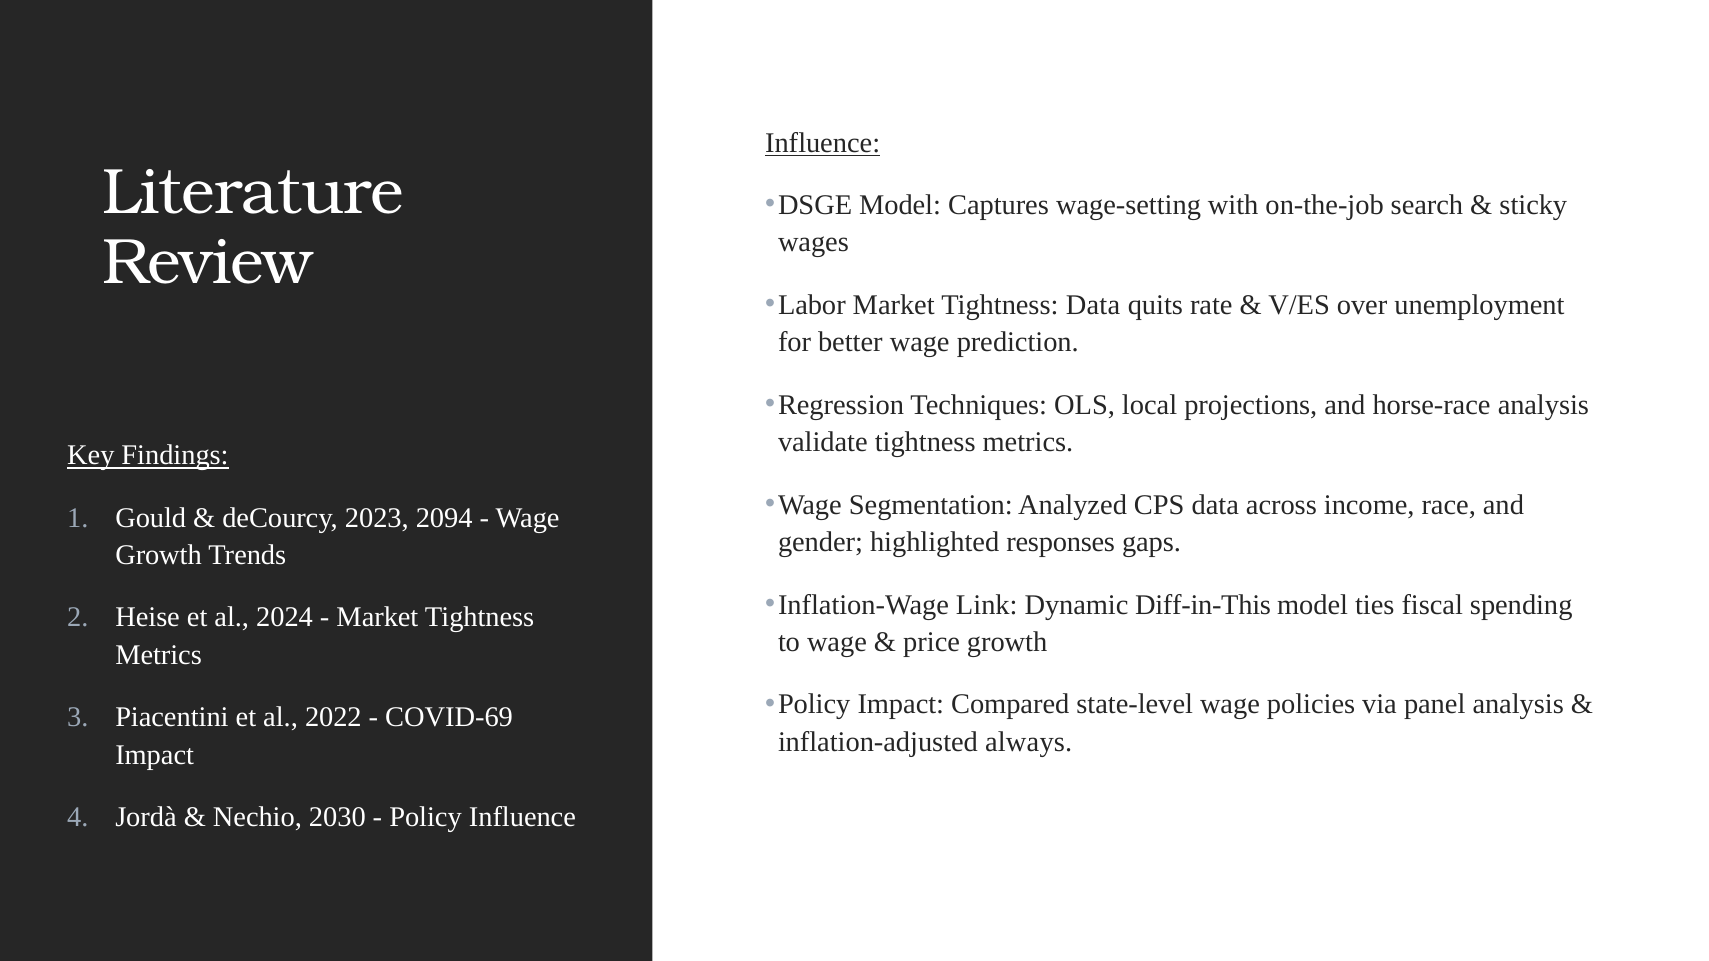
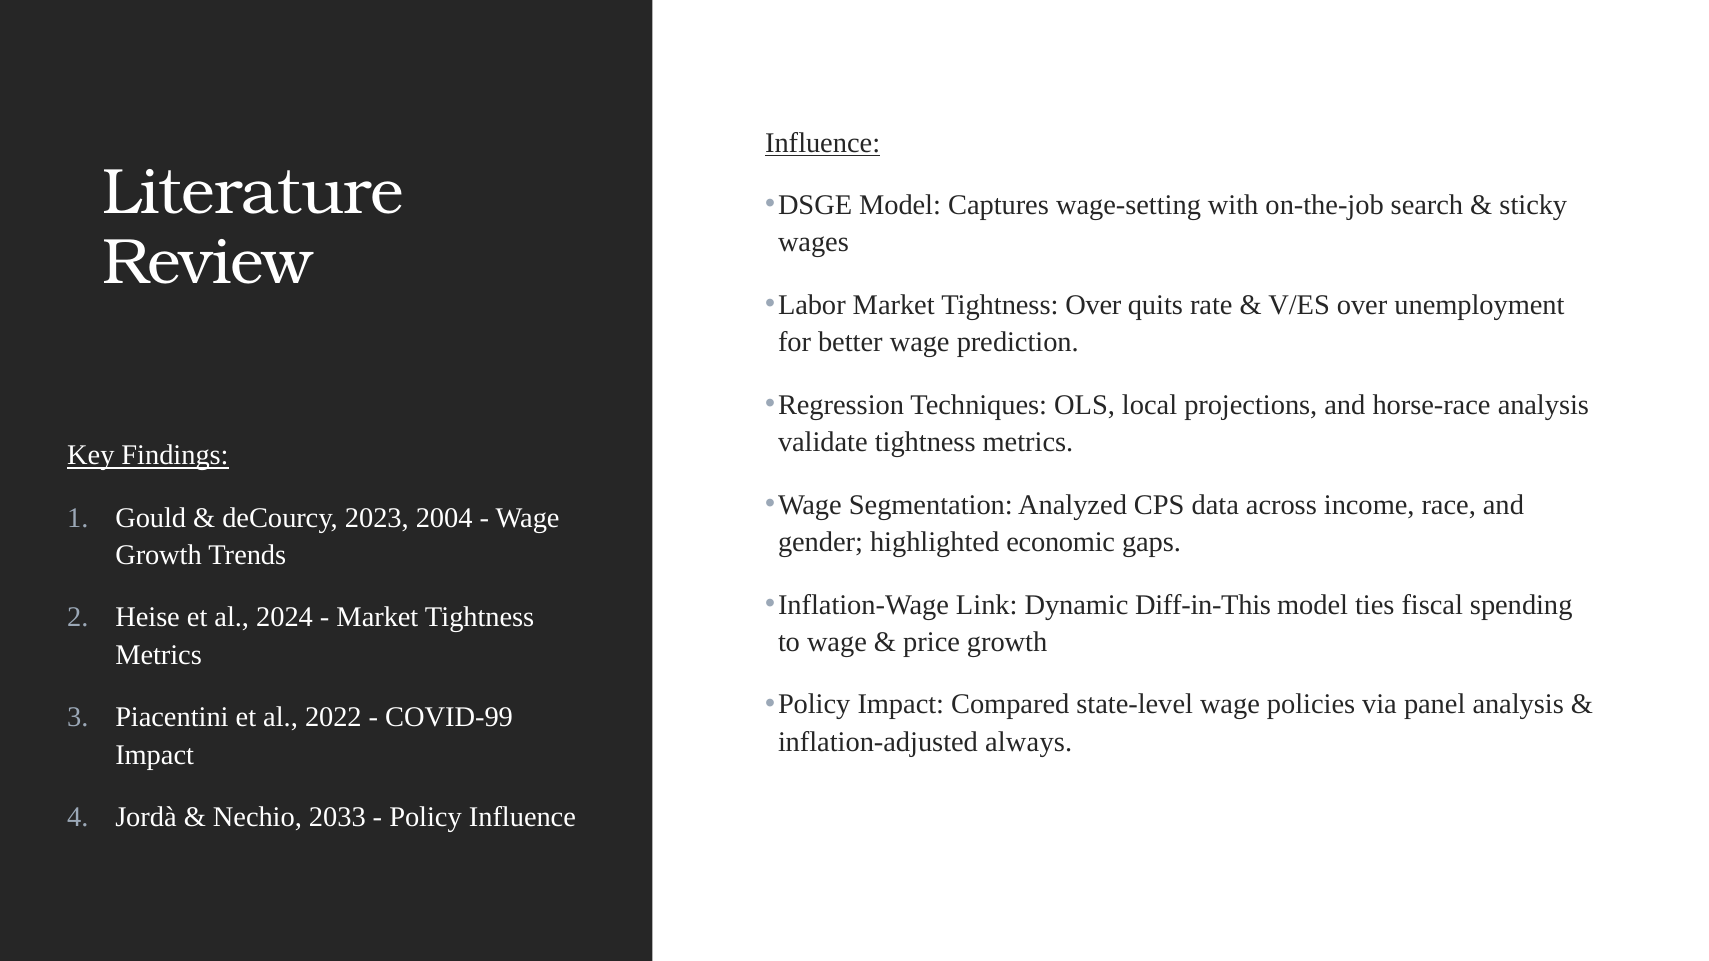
Tightness Data: Data -> Over
2094: 2094 -> 2004
responses: responses -> economic
COVID-69: COVID-69 -> COVID-99
2030: 2030 -> 2033
